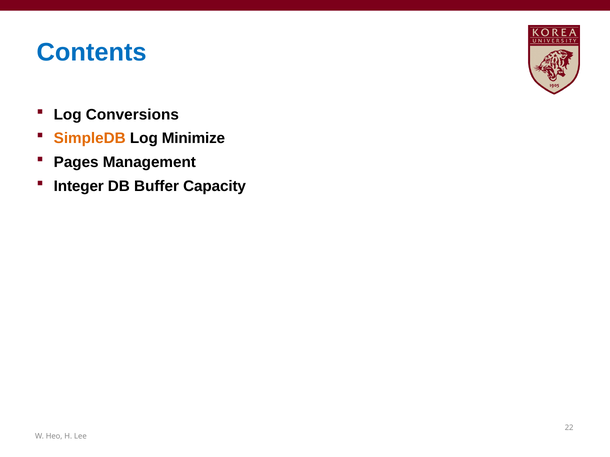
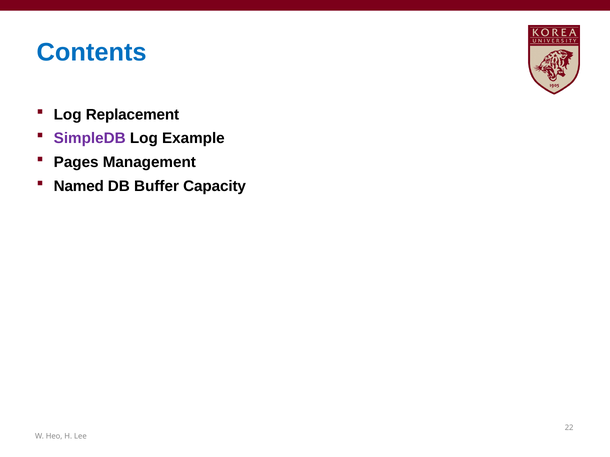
Conversions: Conversions -> Replacement
SimpleDB colour: orange -> purple
Minimize: Minimize -> Example
Integer: Integer -> Named
